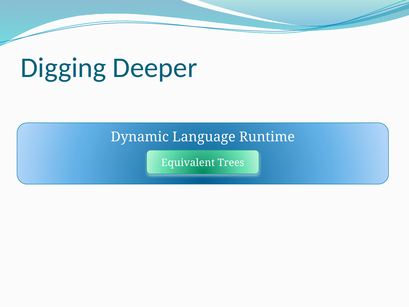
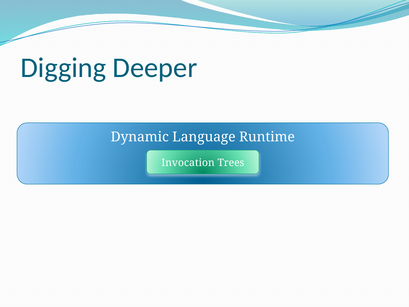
Equivalent: Equivalent -> Invocation
